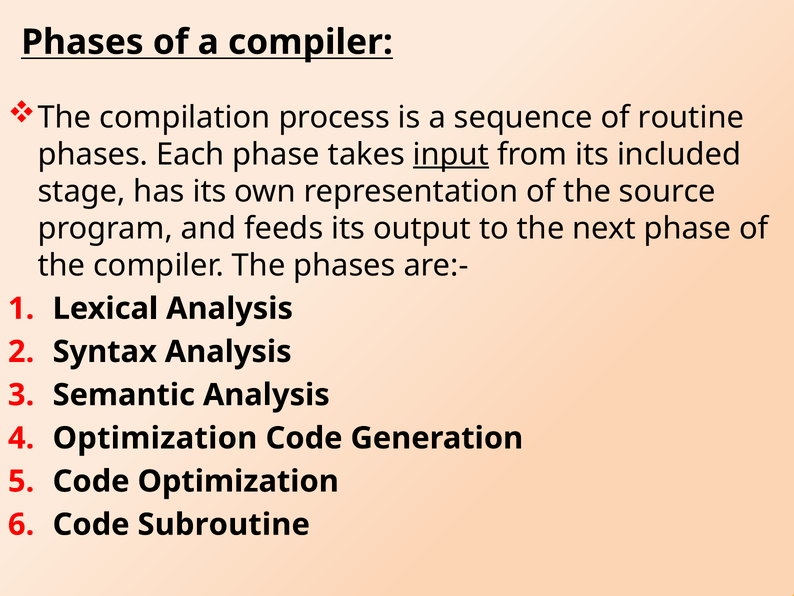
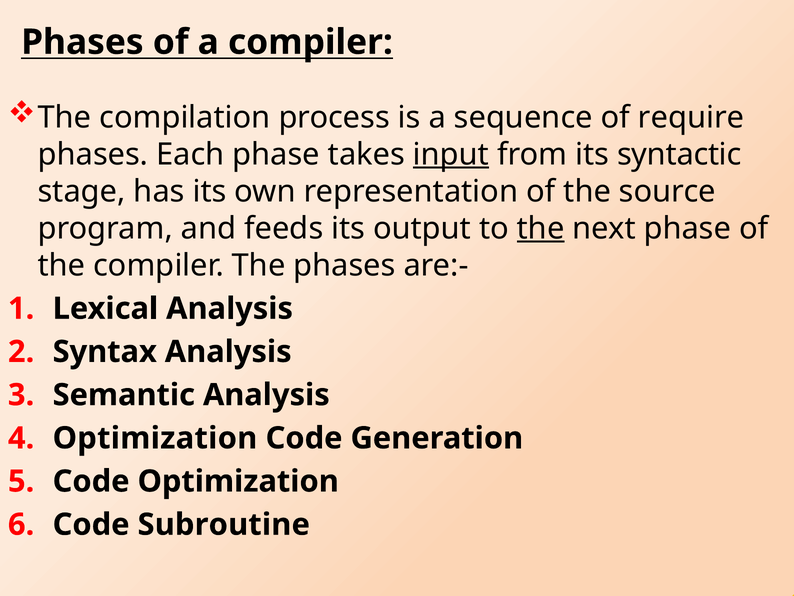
routine: routine -> require
included: included -> syntactic
the at (541, 228) underline: none -> present
